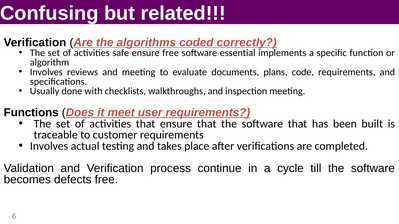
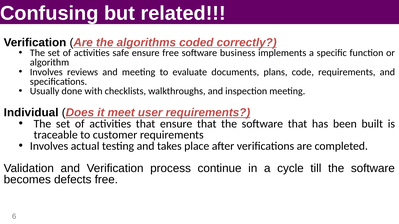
essential: essential -> business
Functions: Functions -> Individual
